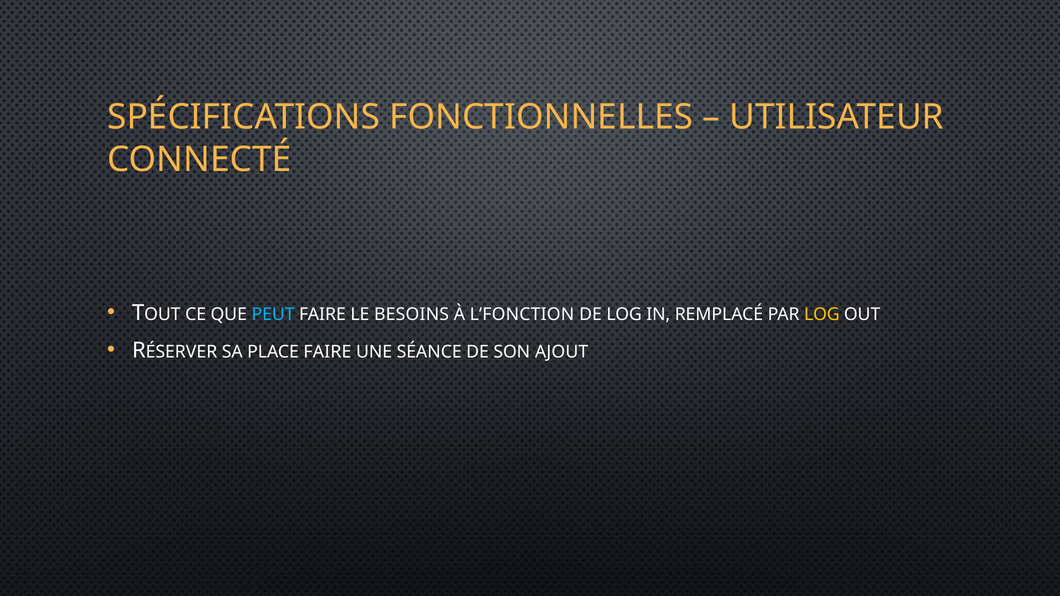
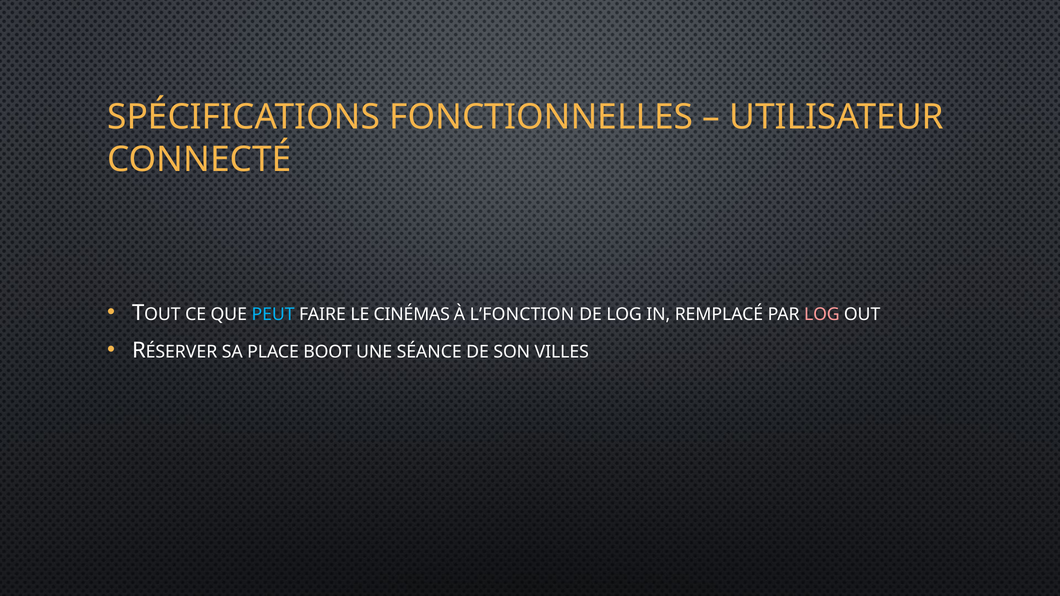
BESOINS: BESOINS -> CINÉMAS
LOG at (822, 314) colour: yellow -> pink
PLACE FAIRE: FAIRE -> BOOT
AJOUT: AJOUT -> VILLES
